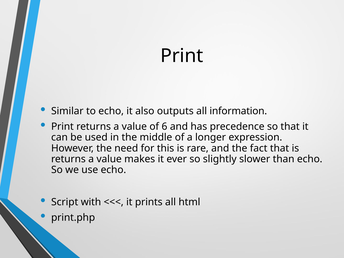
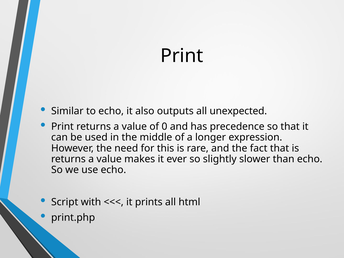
information: information -> unexpected
6: 6 -> 0
